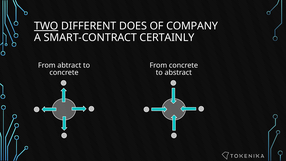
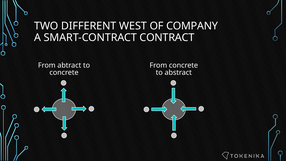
TWO underline: present -> none
DOES: DOES -> WEST
CERTAINLY: CERTAINLY -> CONTRACT
